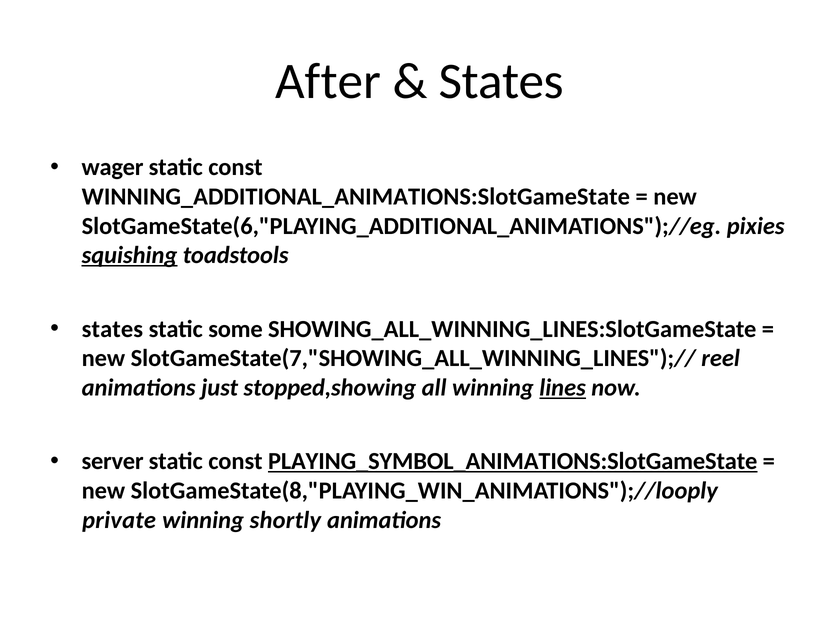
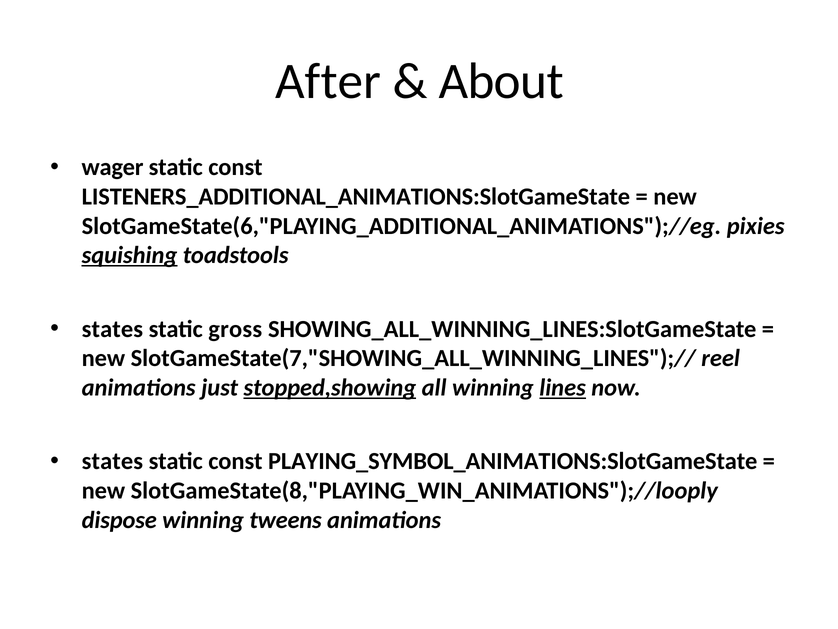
States at (501, 81): States -> About
WINNING_ADDITIONAL_ANIMATIONS:SlotGameState: WINNING_ADDITIONAL_ANIMATIONS:SlotGameState -> LISTENERS_ADDITIONAL_ANIMATIONS:SlotGameState
some: some -> gross
stopped,showing underline: none -> present
server at (113, 461): server -> states
PLAYING_SYMBOL_ANIMATIONS:SlotGameState underline: present -> none
private: private -> dispose
shortly: shortly -> tweens
